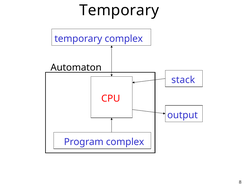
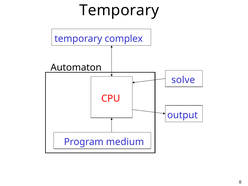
stack: stack -> solve
Program complex: complex -> medium
